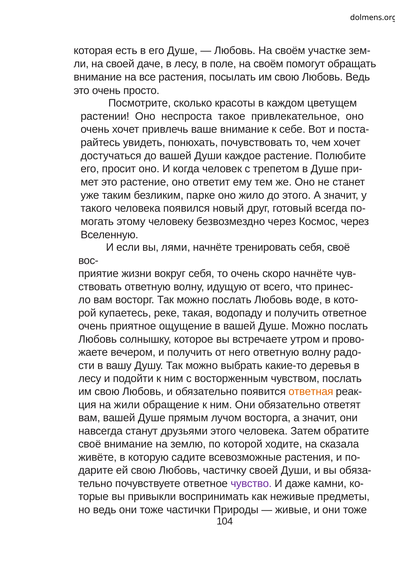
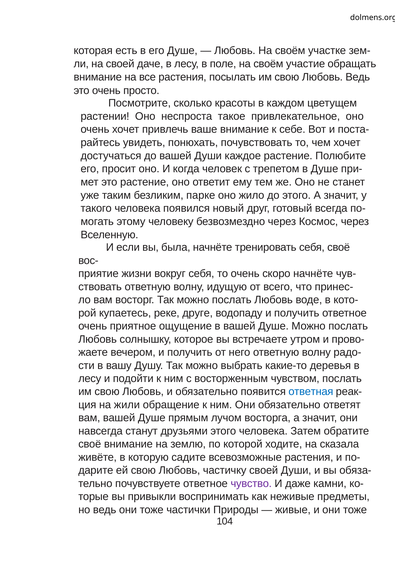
помогут: помогут -> участие
лями: лями -> была
такая: такая -> друге
ответная colour: orange -> blue
